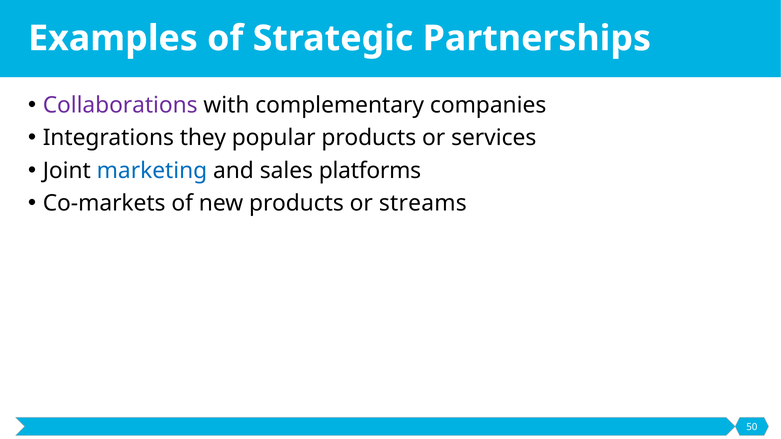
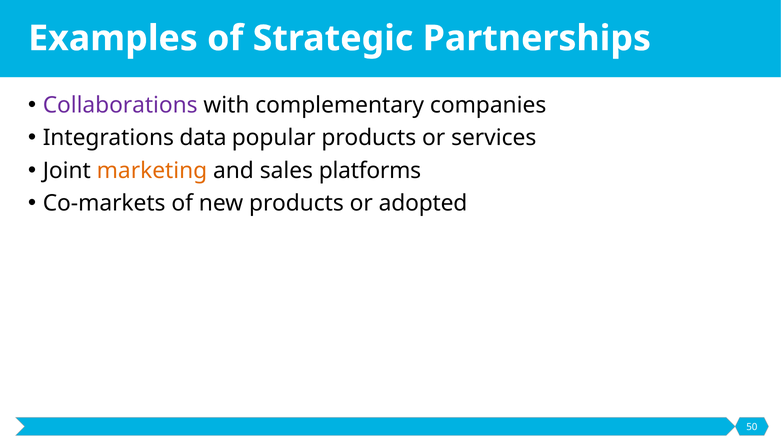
they: they -> data
marketing colour: blue -> orange
streams: streams -> adopted
